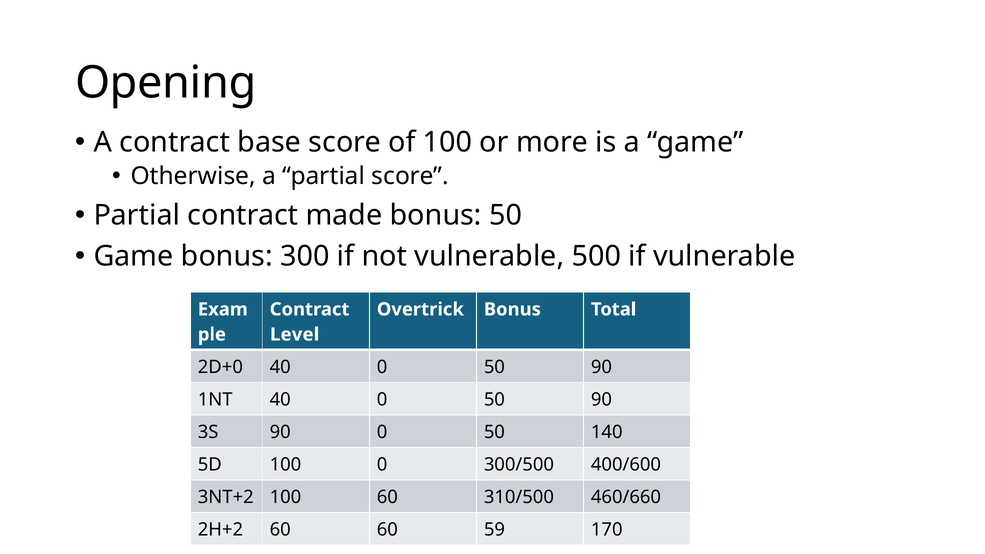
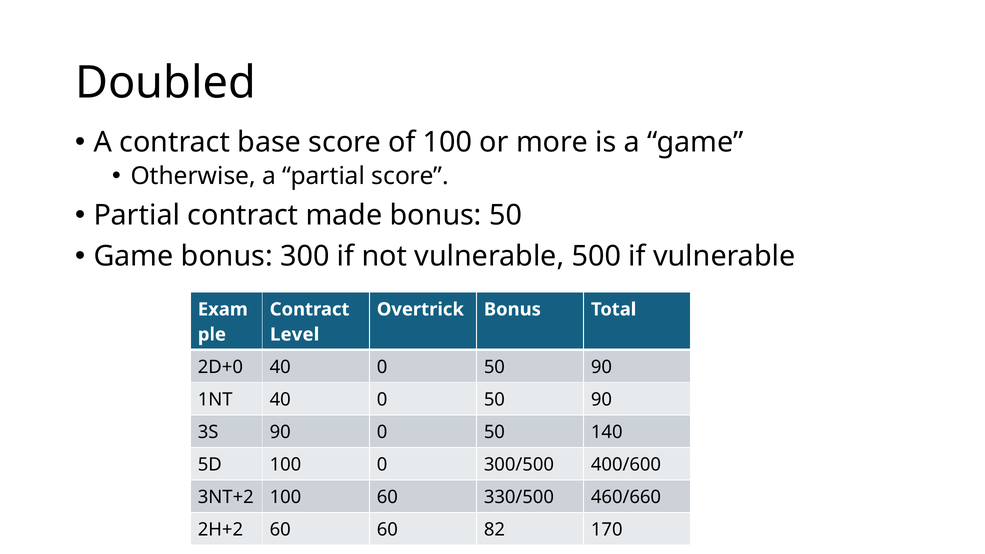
Opening: Opening -> Doubled
310/500: 310/500 -> 330/500
59: 59 -> 82
